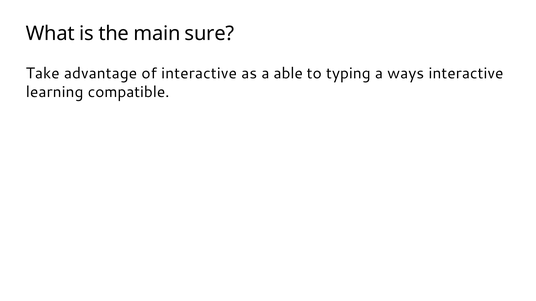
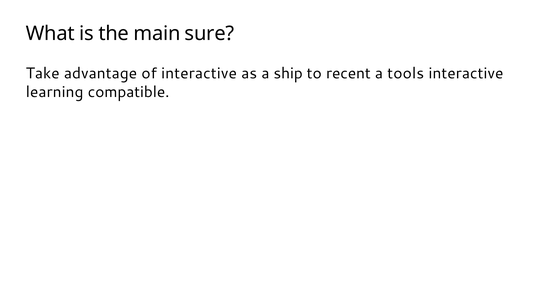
able: able -> ship
typing: typing -> recent
ways: ways -> tools
